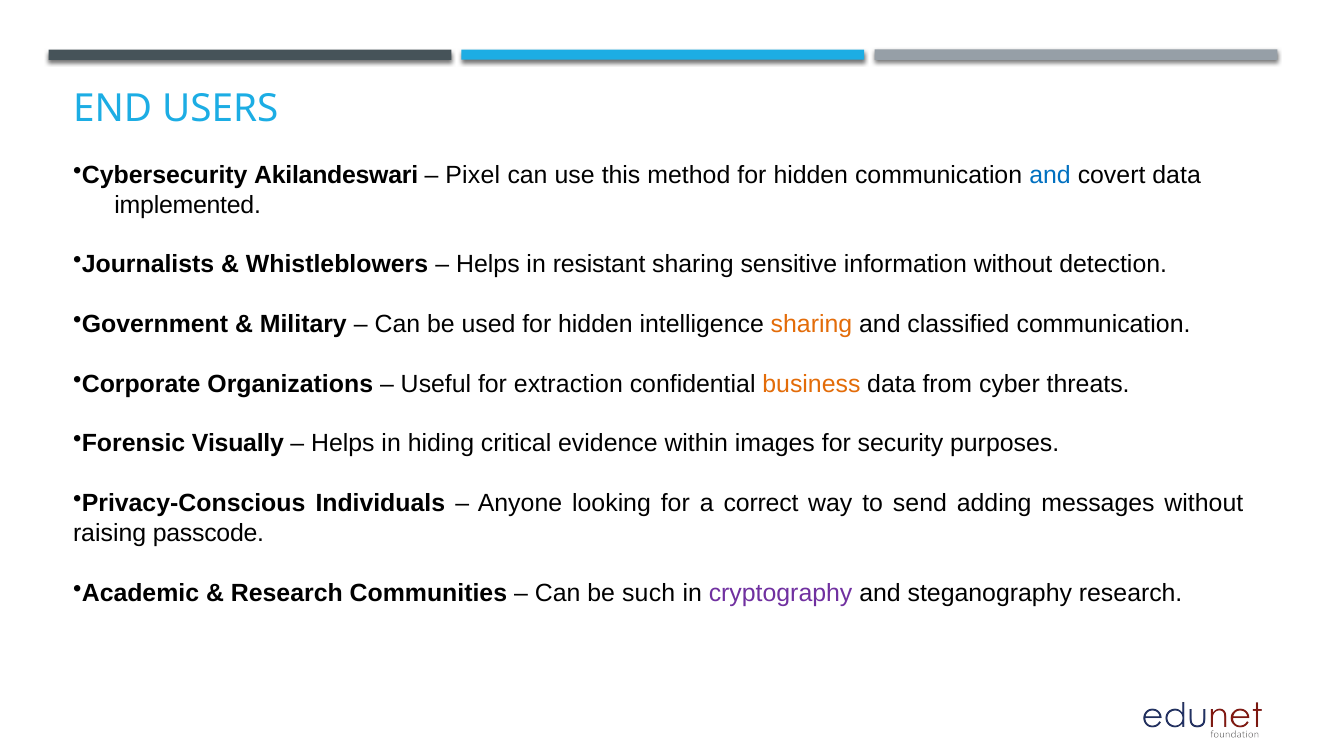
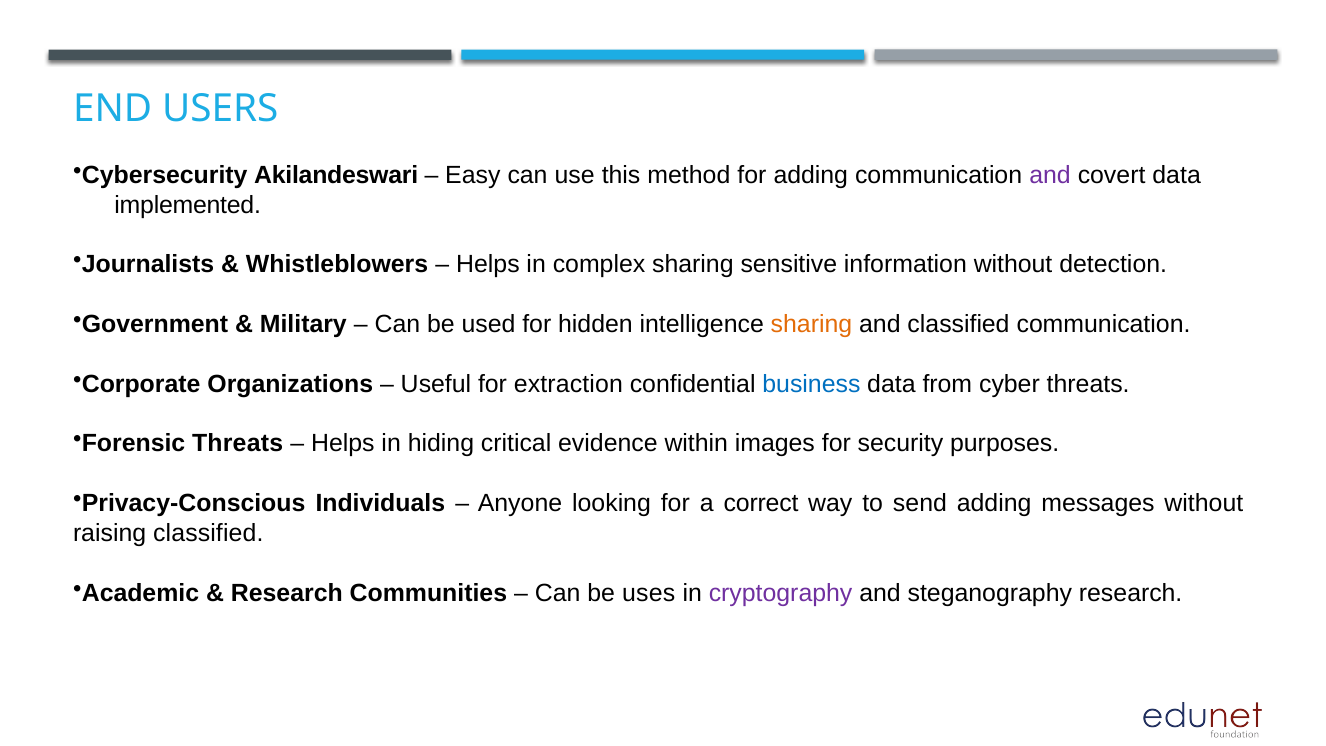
Pixel: Pixel -> Easy
method for hidden: hidden -> adding
and at (1050, 175) colour: blue -> purple
resistant: resistant -> complex
business colour: orange -> blue
Forensic Visually: Visually -> Threats
raising passcode: passcode -> classified
such: such -> uses
